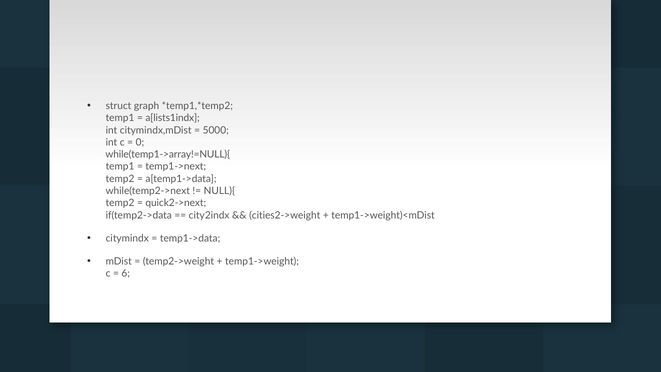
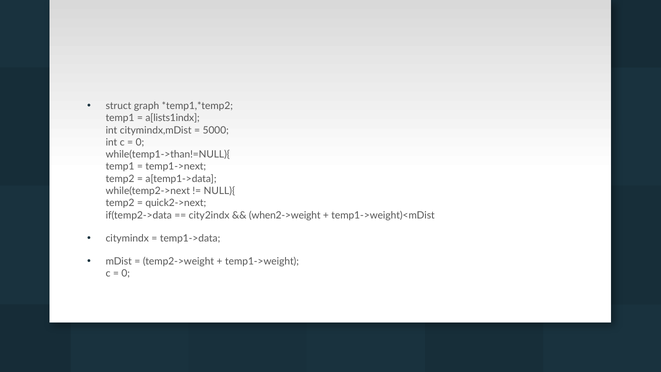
while(temp1->array!=NULL){: while(temp1->array!=NULL){ -> while(temp1->than!=NULL){
cities2->weight: cities2->weight -> when2->weight
6 at (126, 273): 6 -> 0
